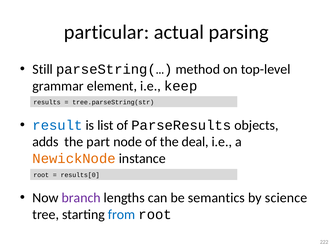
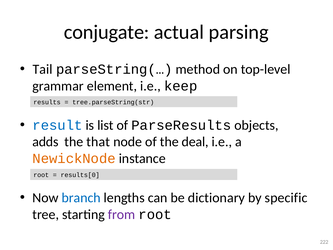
particular: particular -> conjugate
Still: Still -> Tail
part: part -> that
branch colour: purple -> blue
semantics: semantics -> dictionary
science: science -> specific
from colour: blue -> purple
